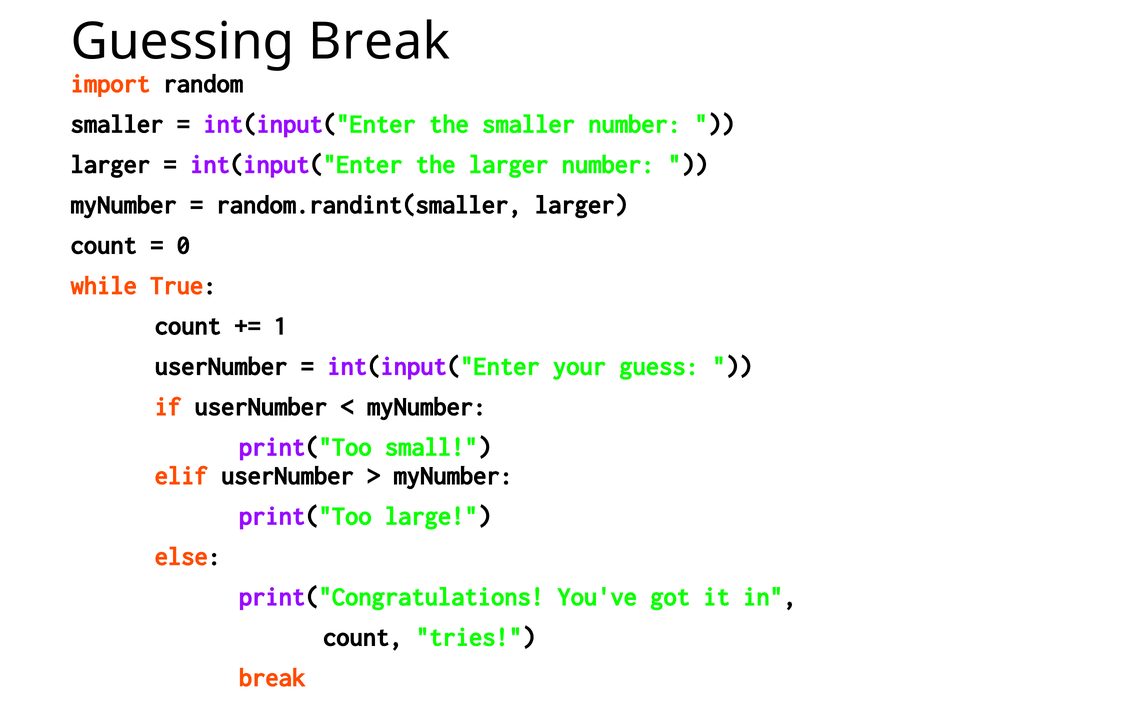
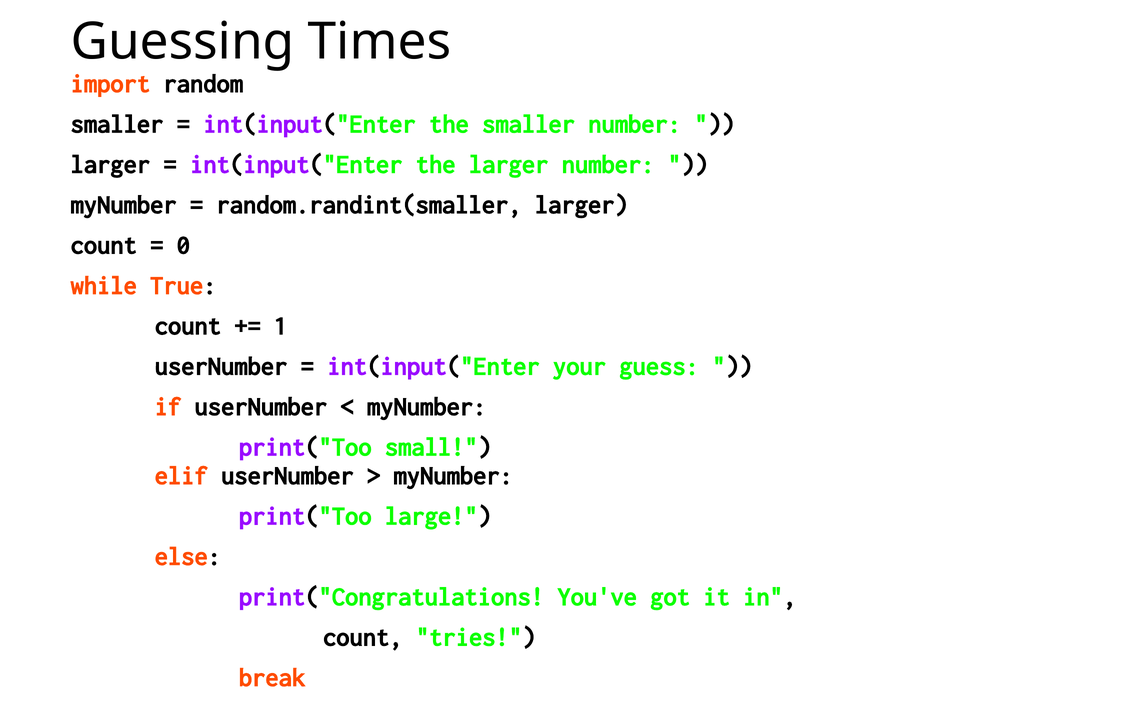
Guessing Break: Break -> Times
